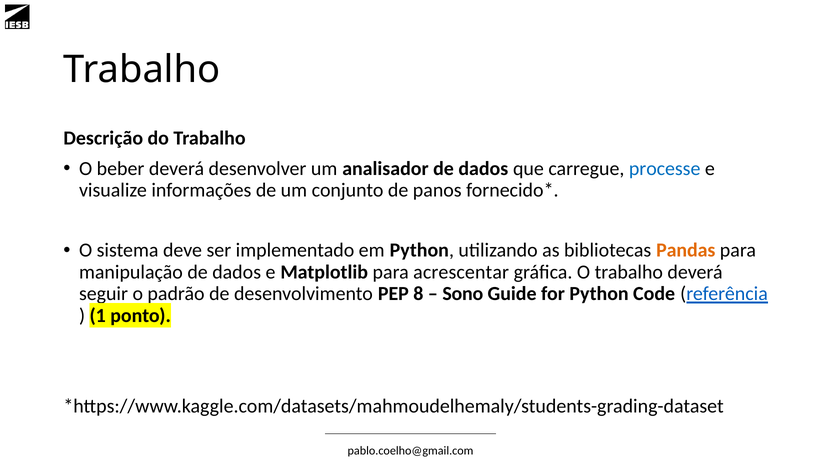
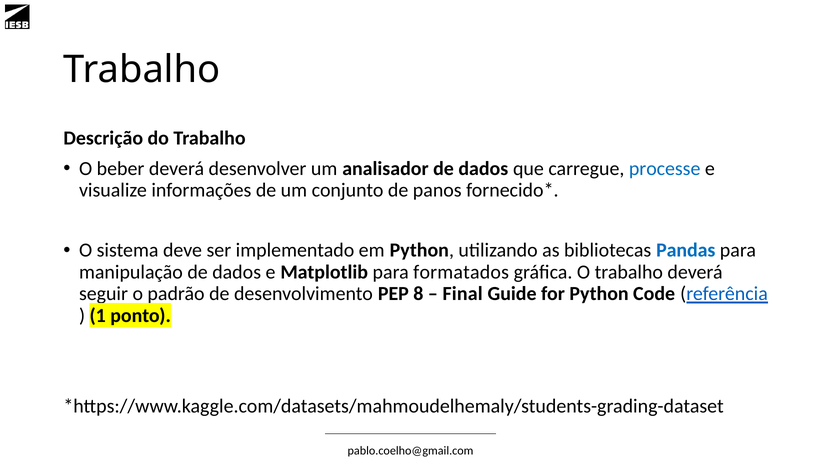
Pandas colour: orange -> blue
acrescentar: acrescentar -> formatados
Sono: Sono -> Final
